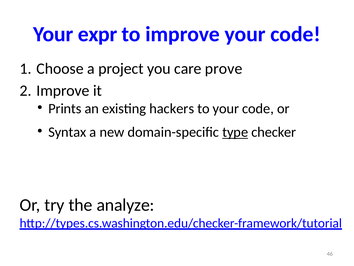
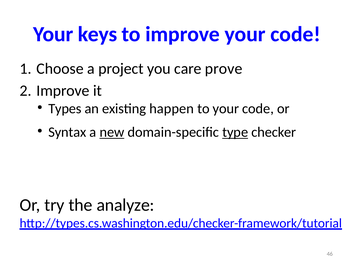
expr: expr -> keys
Prints: Prints -> Types
hackers: hackers -> happen
new underline: none -> present
